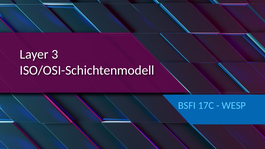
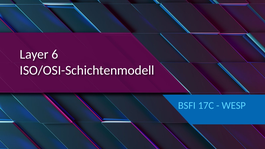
3: 3 -> 6
